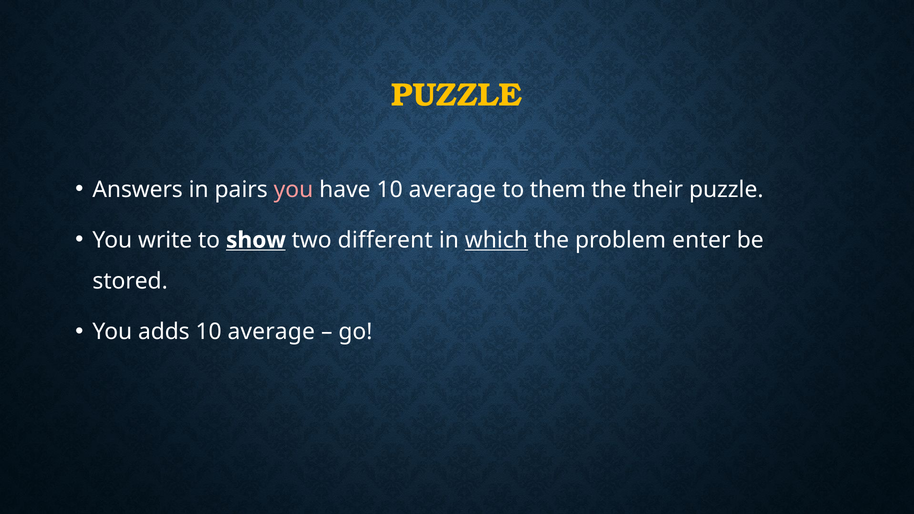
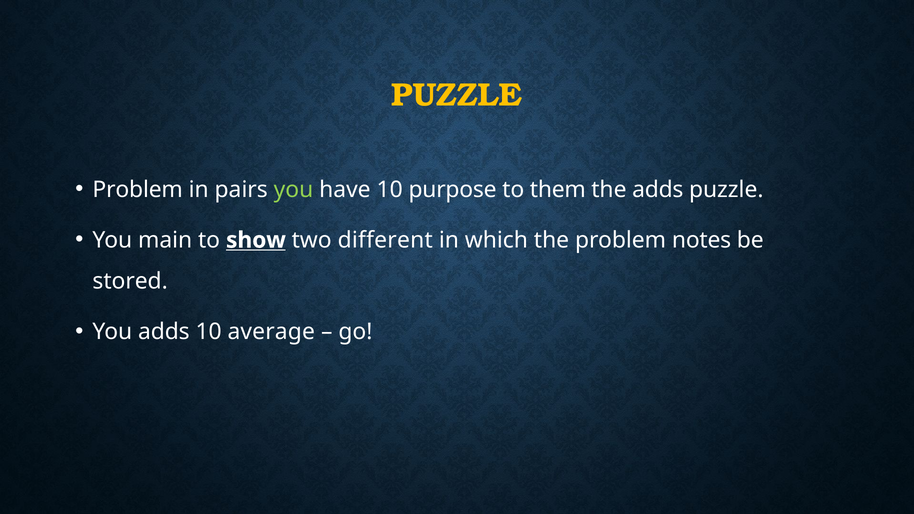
Answers at (138, 190): Answers -> Problem
you at (294, 190) colour: pink -> light green
have 10 average: average -> purpose
the their: their -> adds
write: write -> main
which underline: present -> none
enter: enter -> notes
